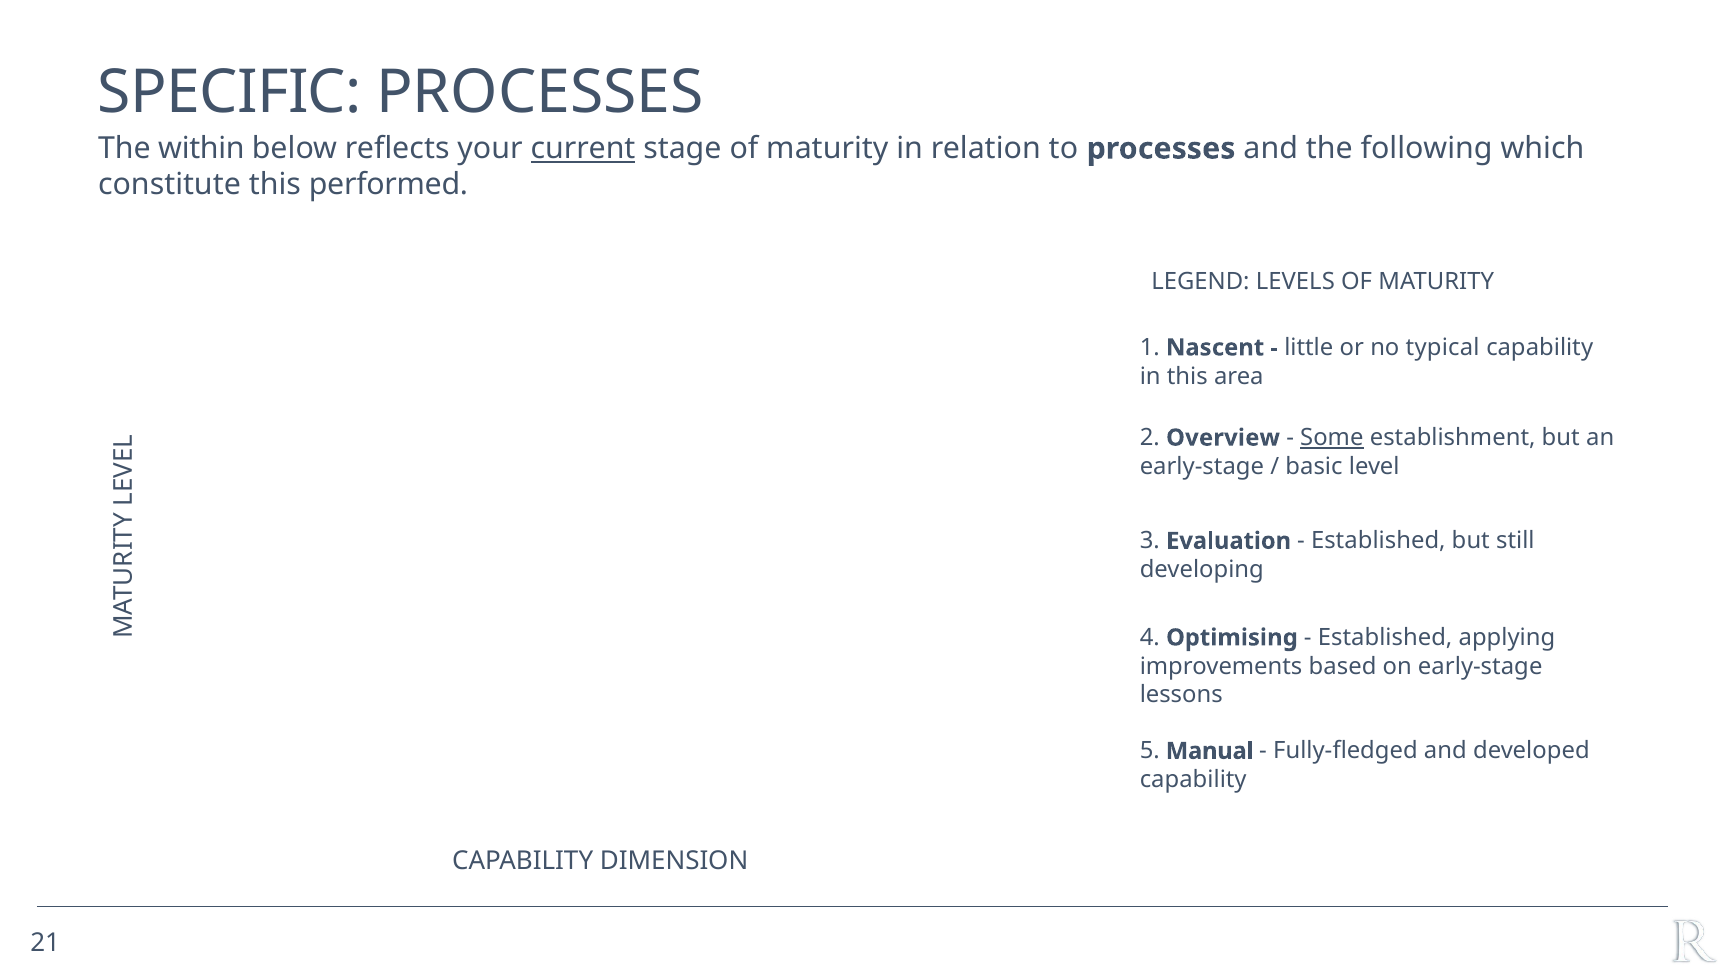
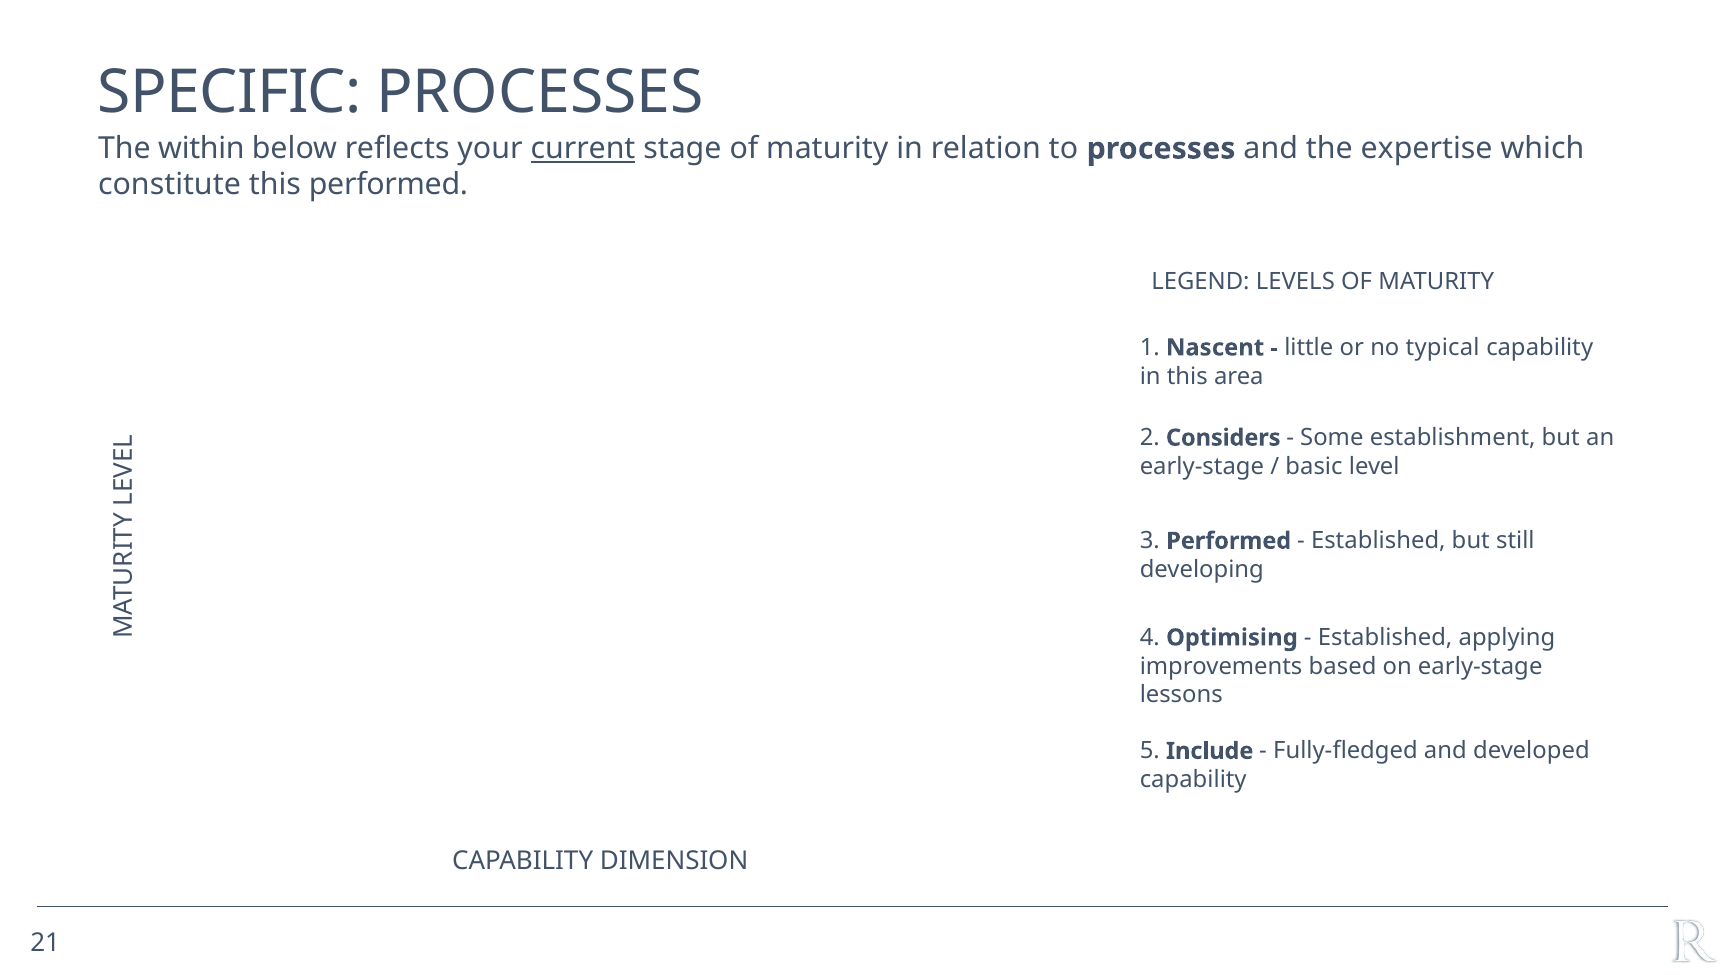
following: following -> expertise
Overview: Overview -> Considers
Some underline: present -> none
3 Evaluation: Evaluation -> Performed
Manual: Manual -> Include
